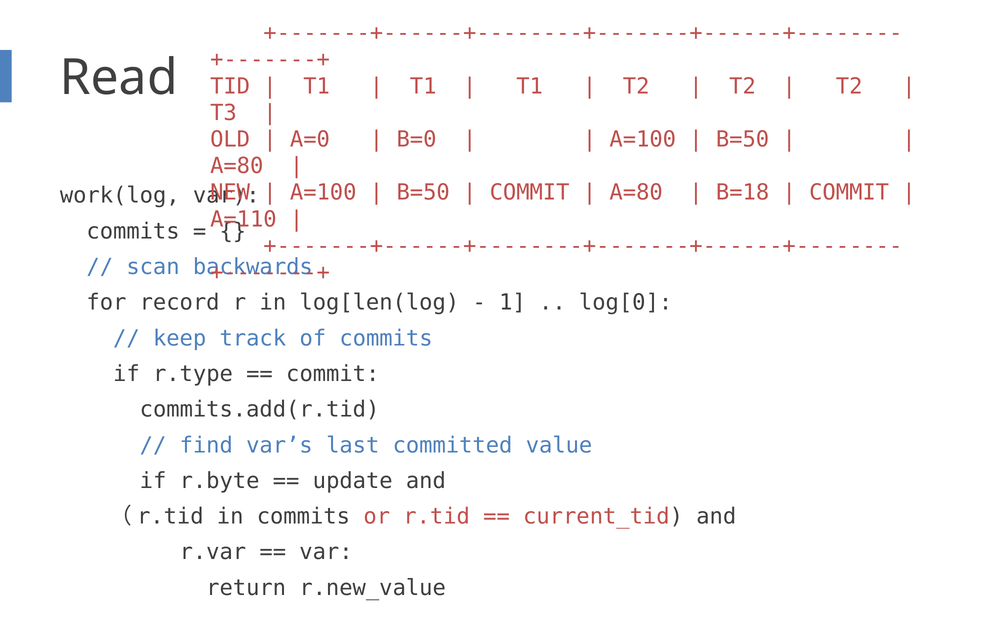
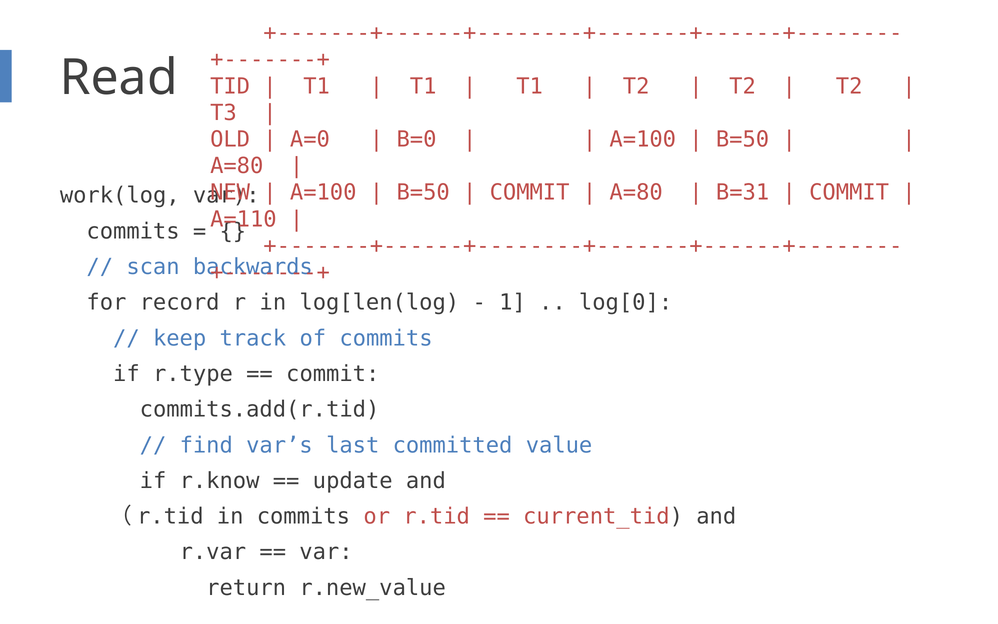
B=18: B=18 -> B=31
r.byte: r.byte -> r.know
